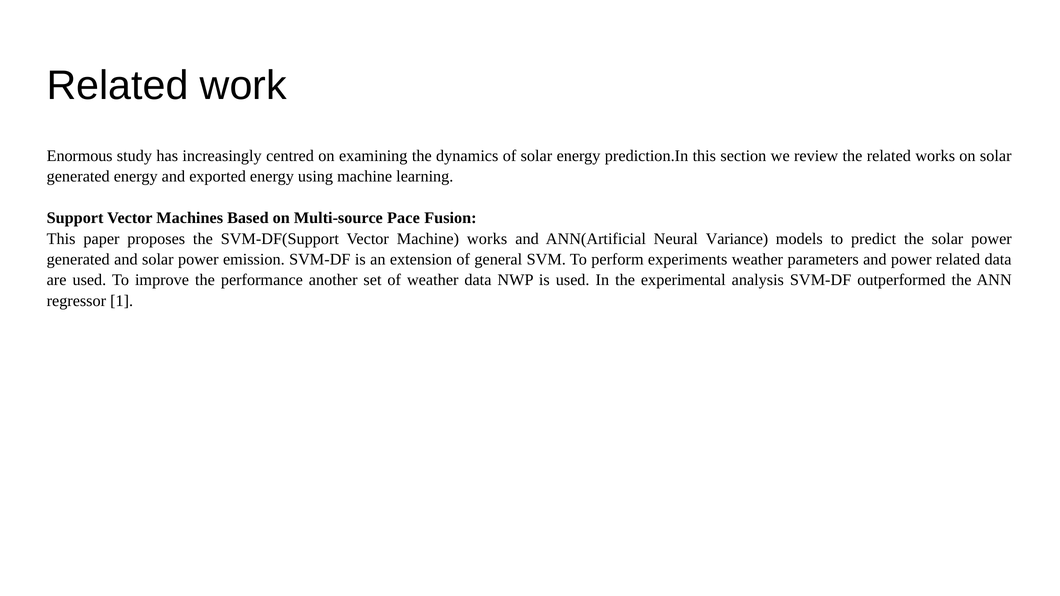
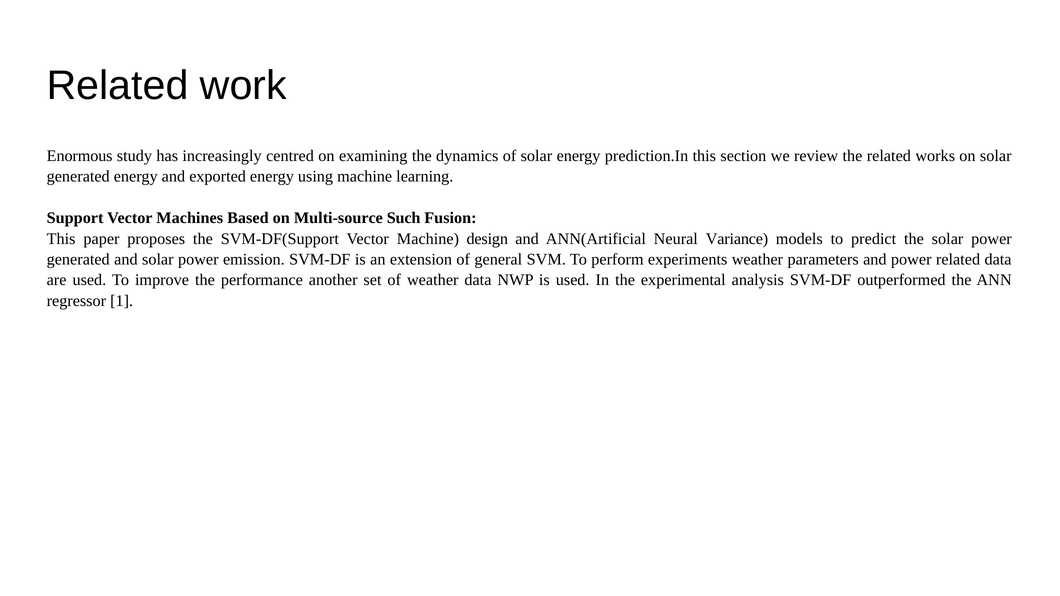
Pace: Pace -> Such
Machine works: works -> design
